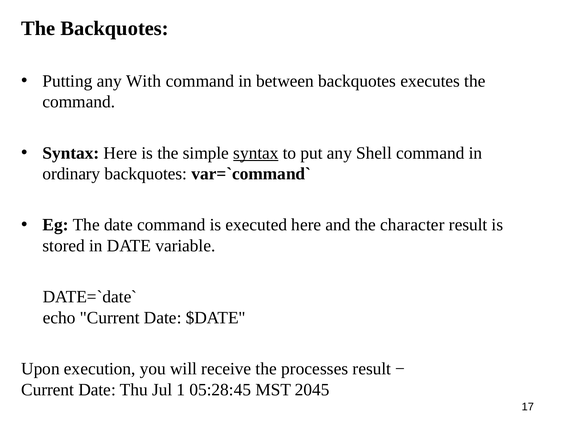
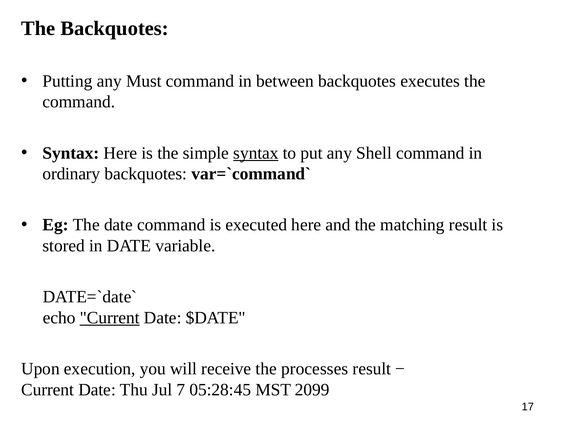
With: With -> Must
character: character -> matching
Current at (110, 318) underline: none -> present
1: 1 -> 7
2045: 2045 -> 2099
